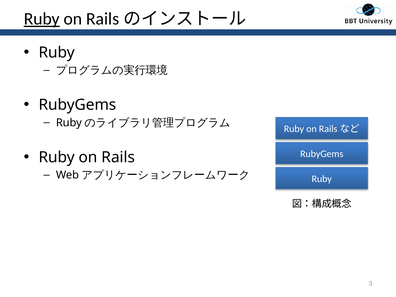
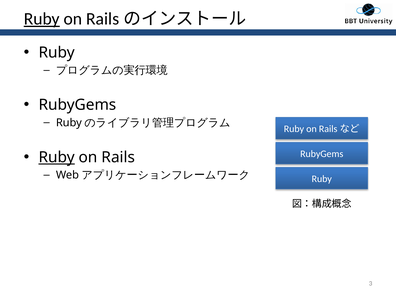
Ruby at (57, 157) underline: none -> present
